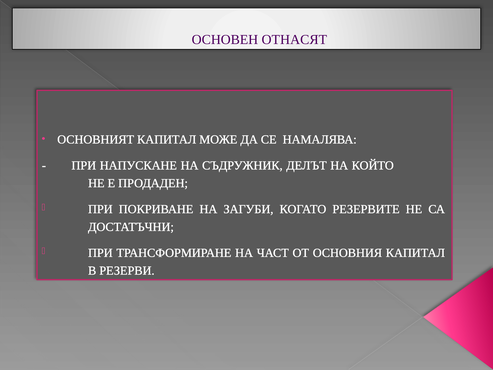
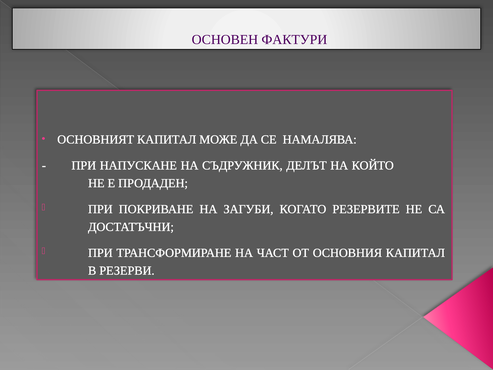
ОТНАСЯТ: ОТНАСЯТ -> ФАКТУРИ
